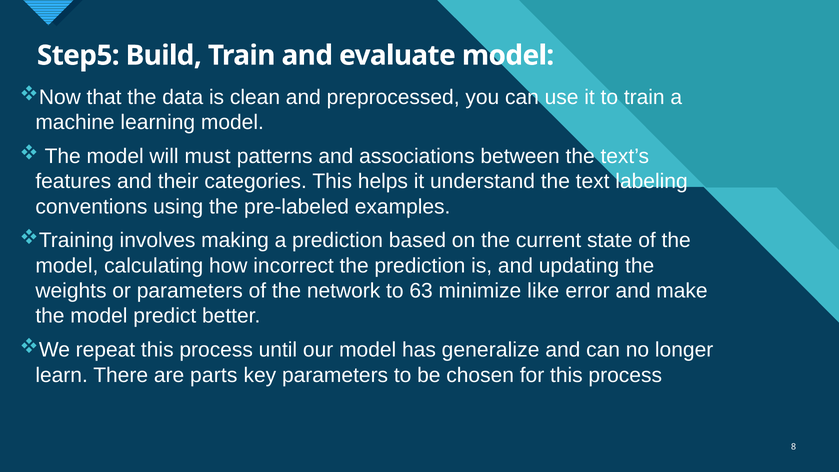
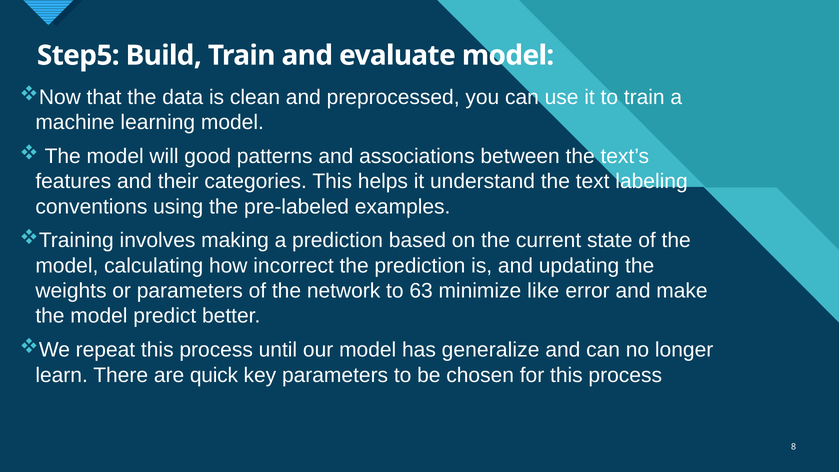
must: must -> good
parts: parts -> quick
